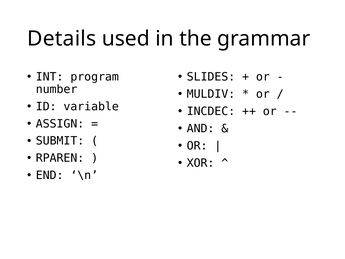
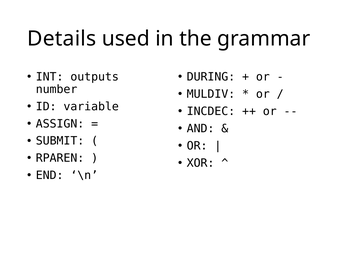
program: program -> outputs
SLIDES: SLIDES -> DURING
